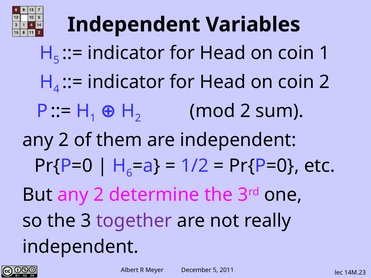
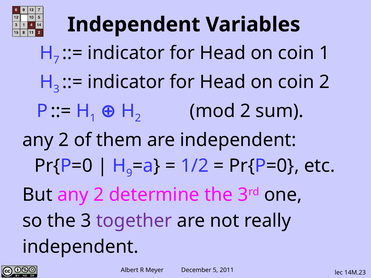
5 at (56, 60): 5 -> 7
4 at (56, 89): 4 -> 3
6: 6 -> 9
